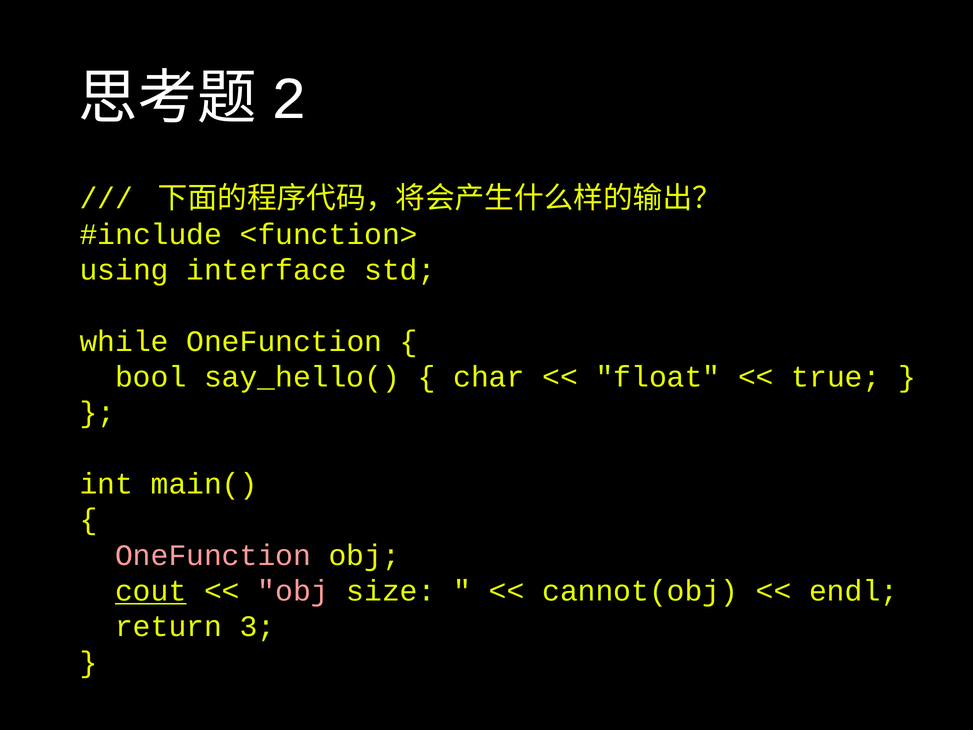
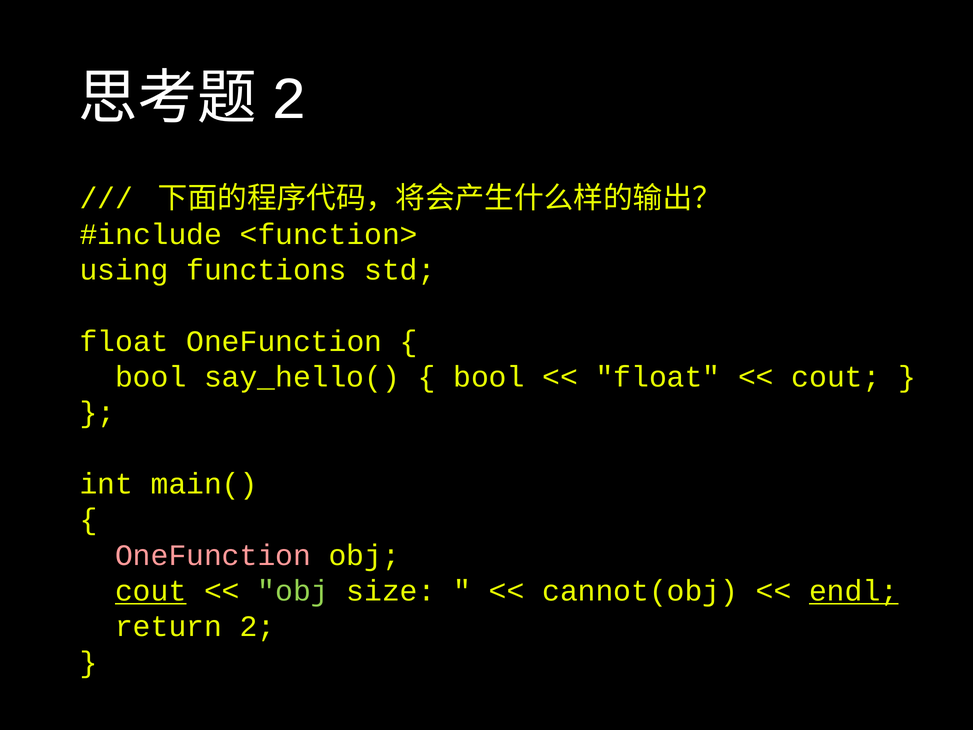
interface: interface -> functions
while at (124, 341): while -> float
char at (489, 377): char -> bool
true at (836, 377): true -> cout
obj at (293, 591) colour: pink -> light green
endl underline: none -> present
3: 3 -> 2
